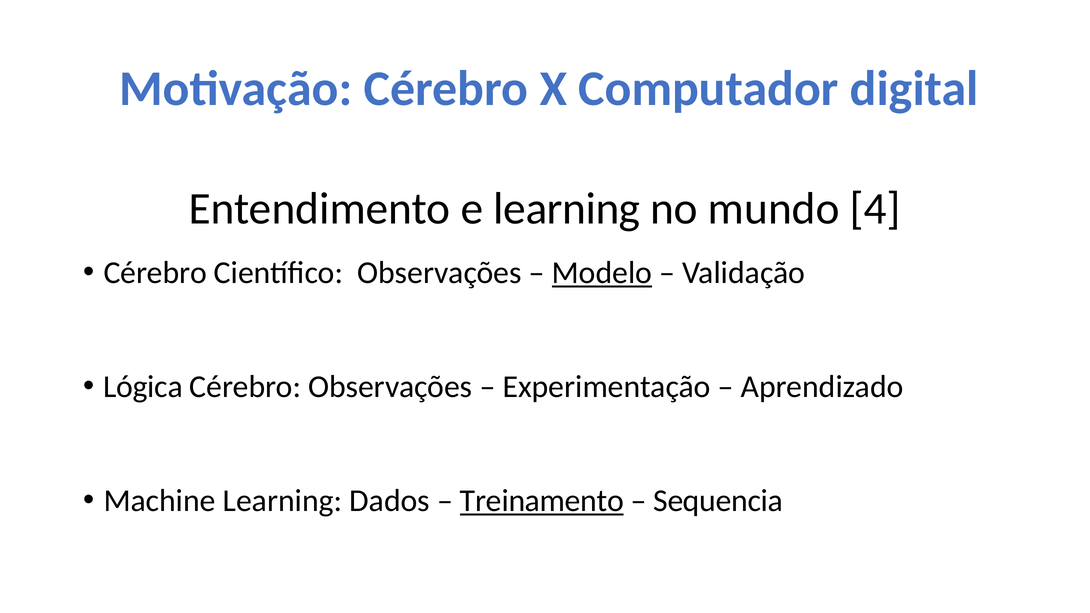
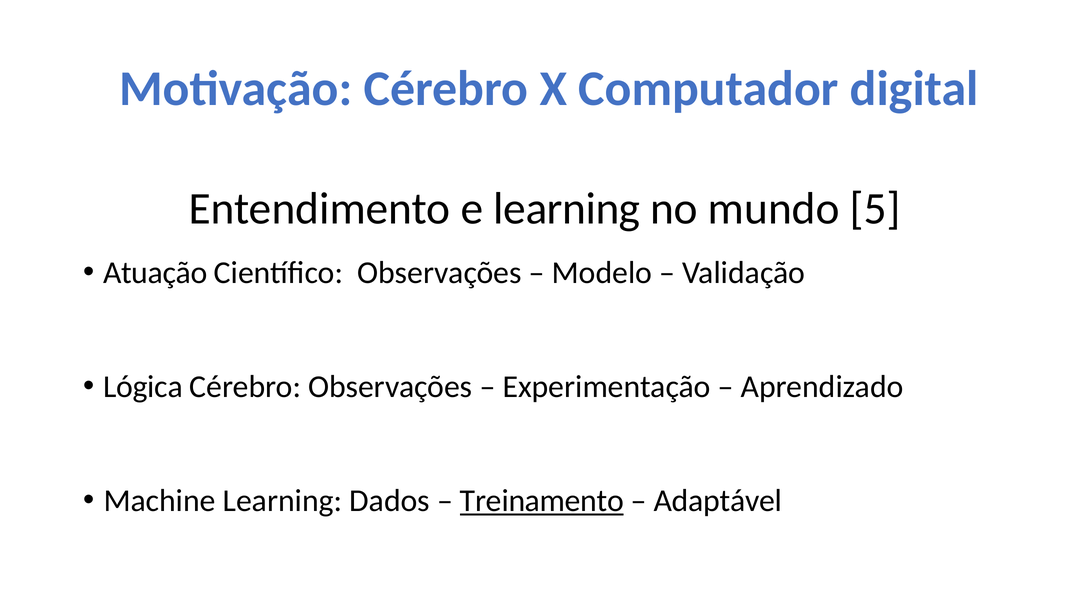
4: 4 -> 5
Cérebro at (155, 273): Cérebro -> Atuação
Modelo underline: present -> none
Sequencia: Sequencia -> Adaptável
